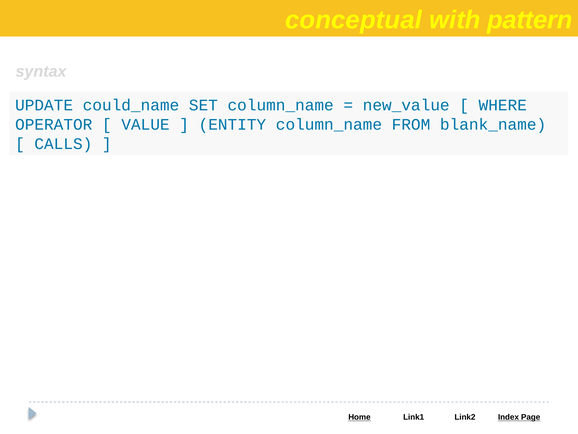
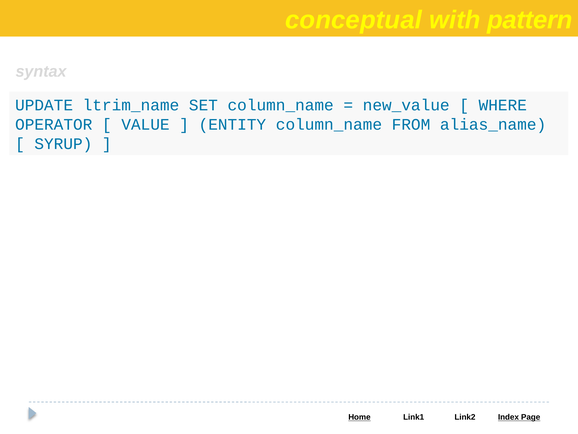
could_name: could_name -> ltrim_name
blank_name: blank_name -> alias_name
CALLS: CALLS -> SYRUP
